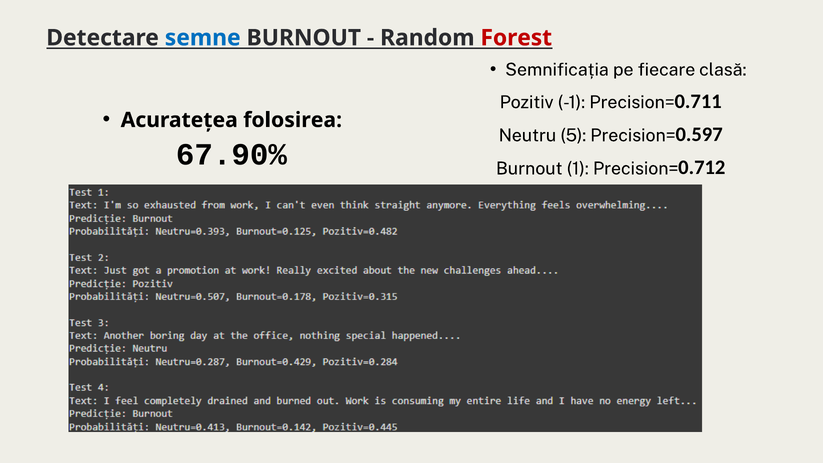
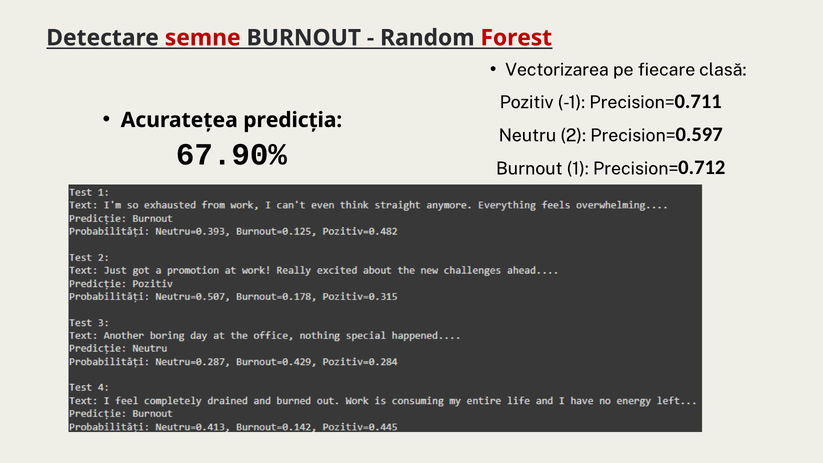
semne colour: blue -> red
Semnificația: Semnificația -> Vectorizarea
folosirea: folosirea -> predicția
5: 5 -> 2
